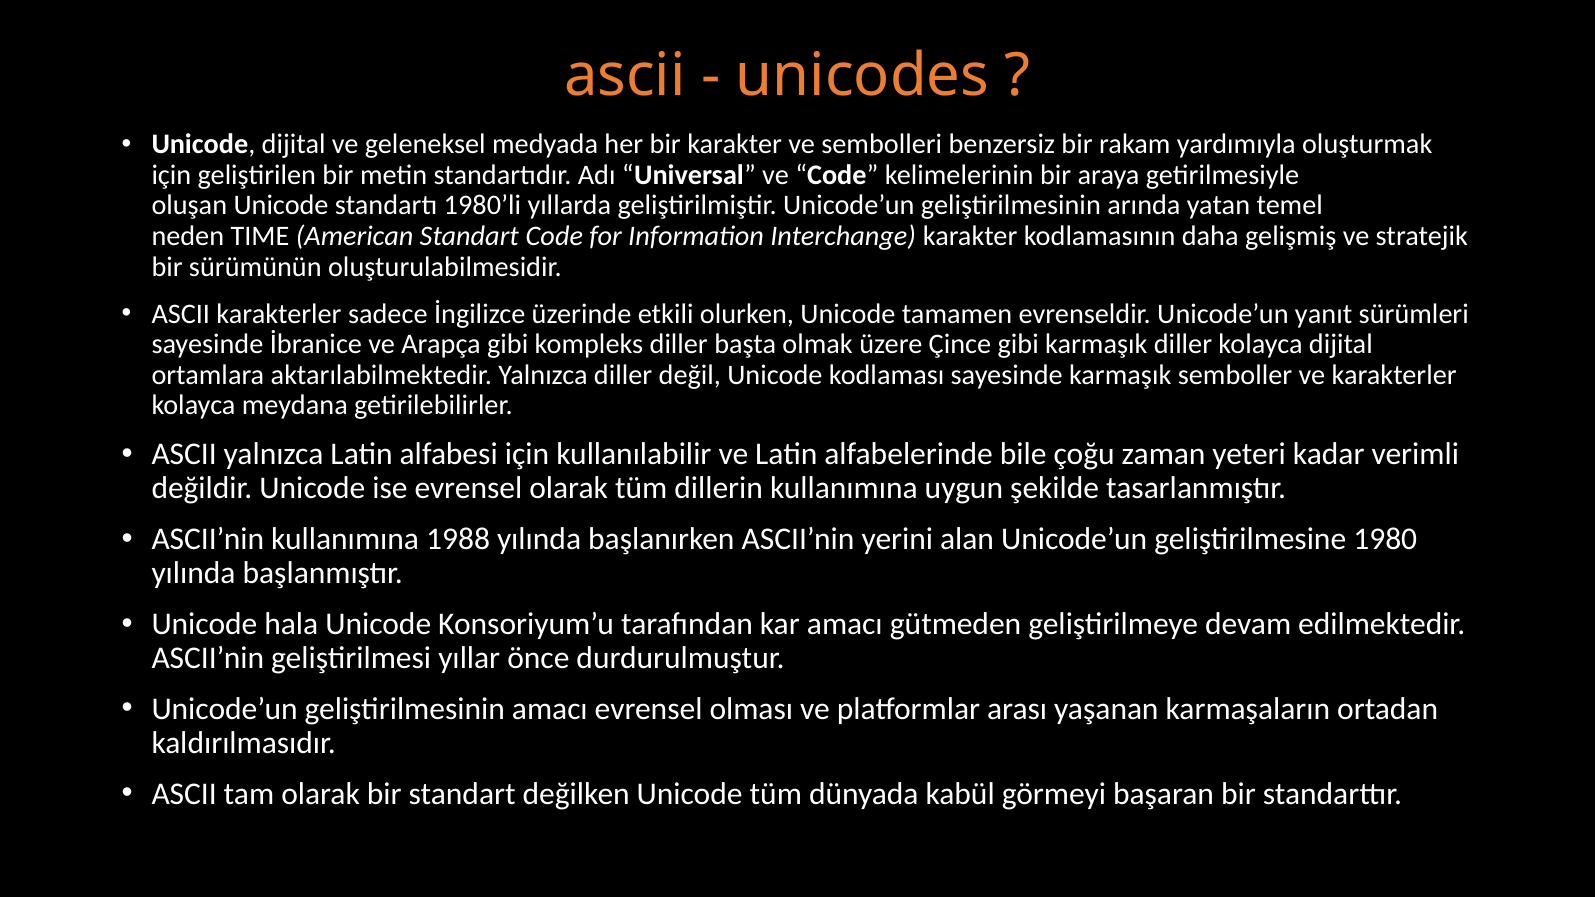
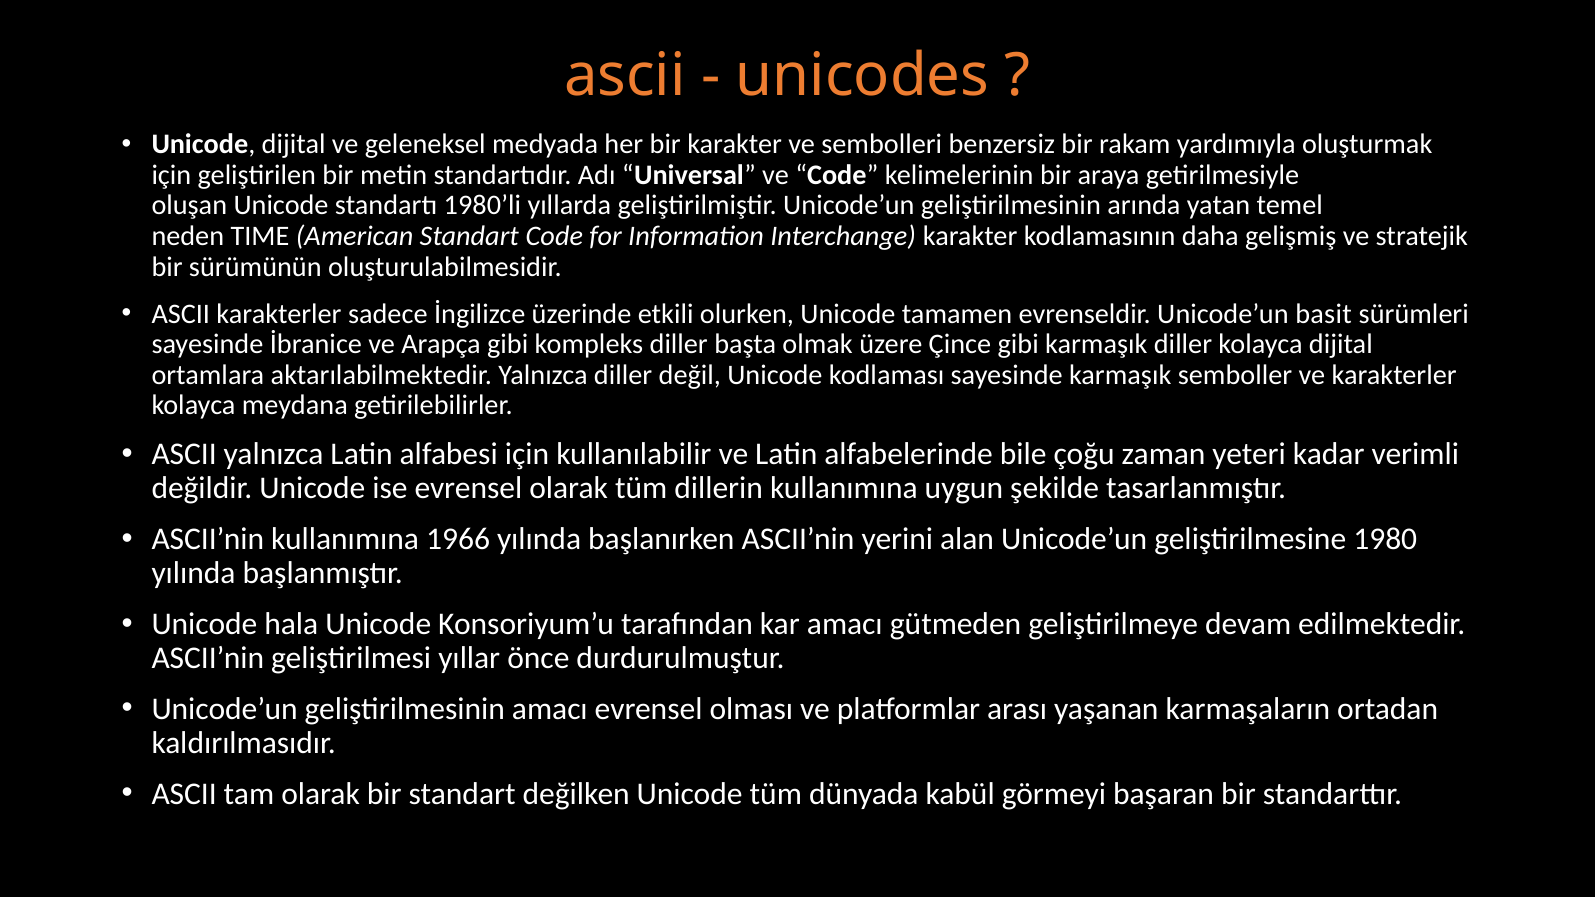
yanıt: yanıt -> basit
1988: 1988 -> 1966
